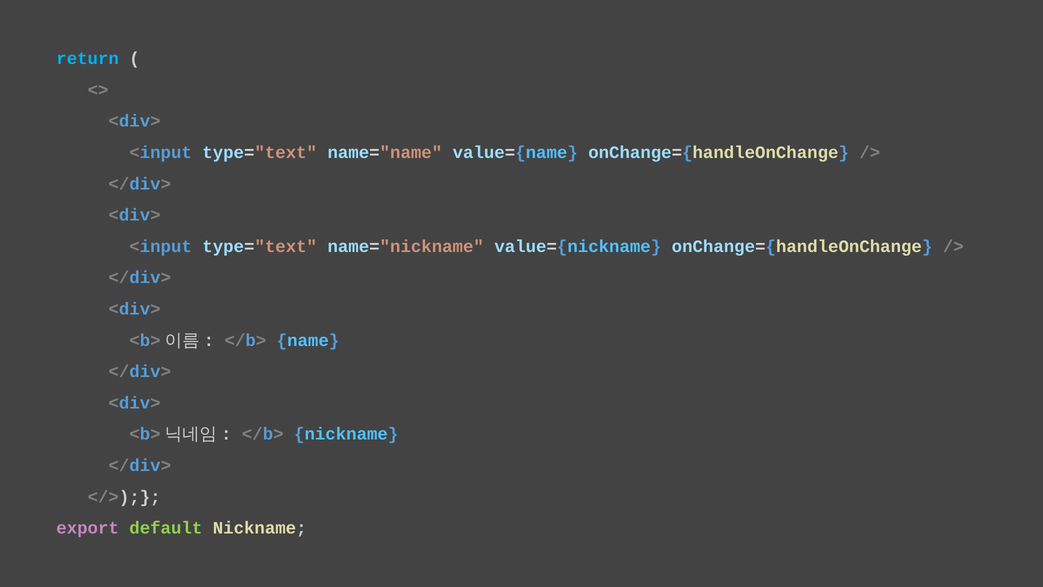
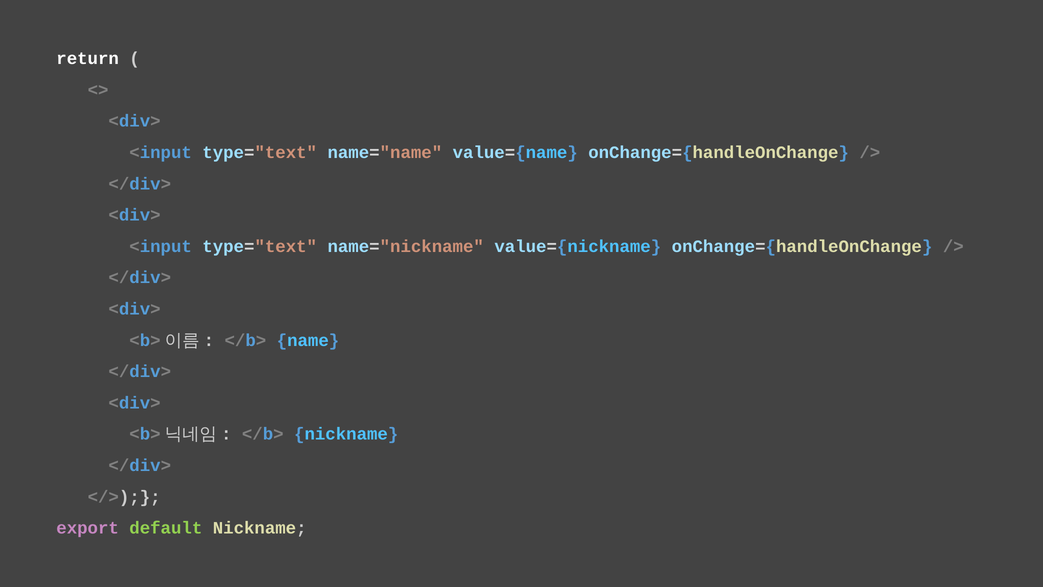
return colour: light blue -> white
